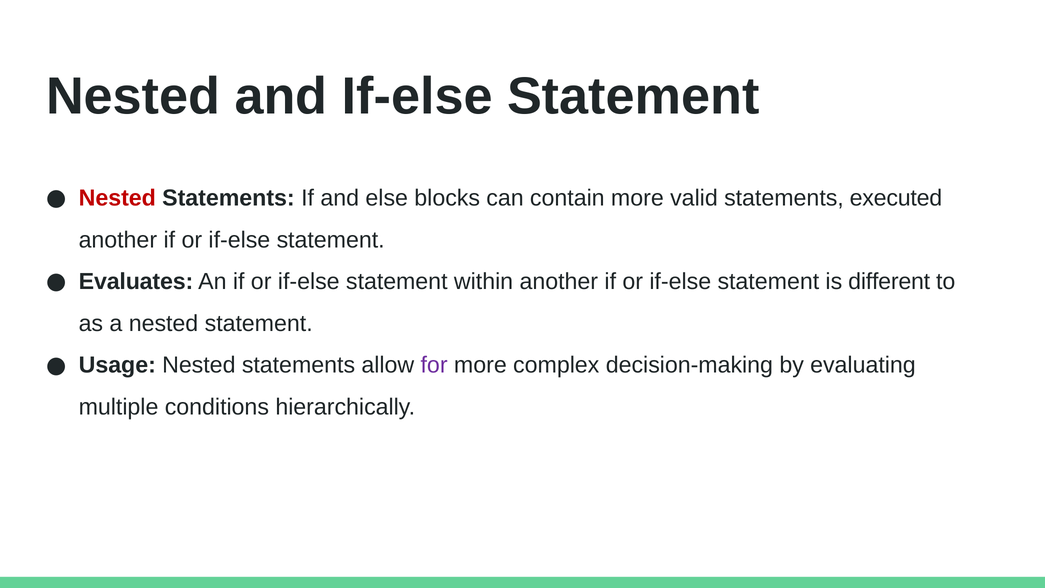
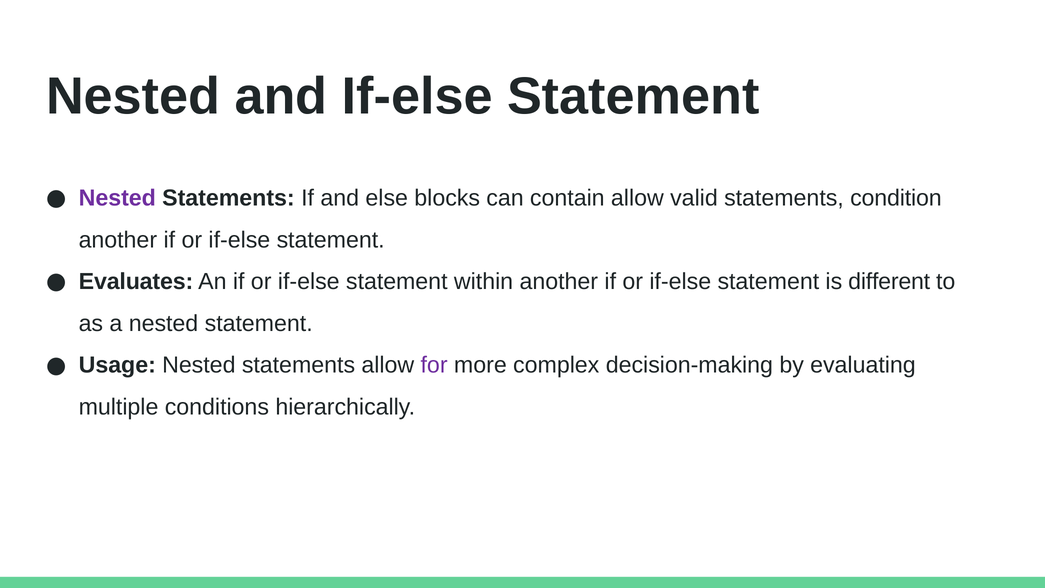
Nested at (117, 198) colour: red -> purple
contain more: more -> allow
executed: executed -> condition
